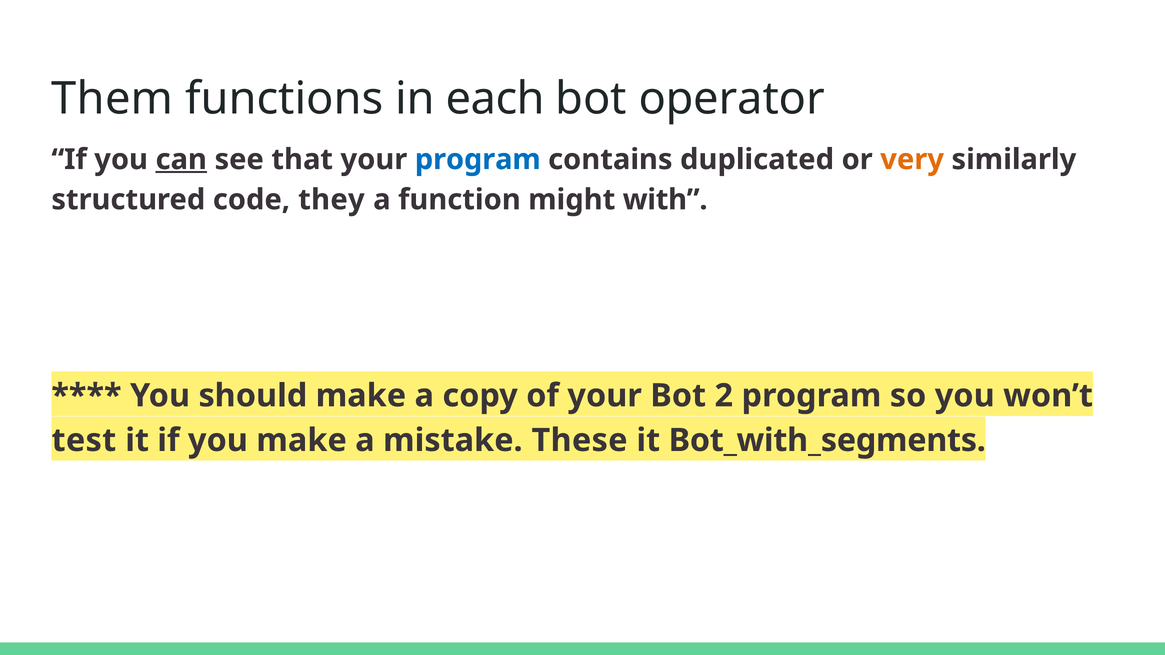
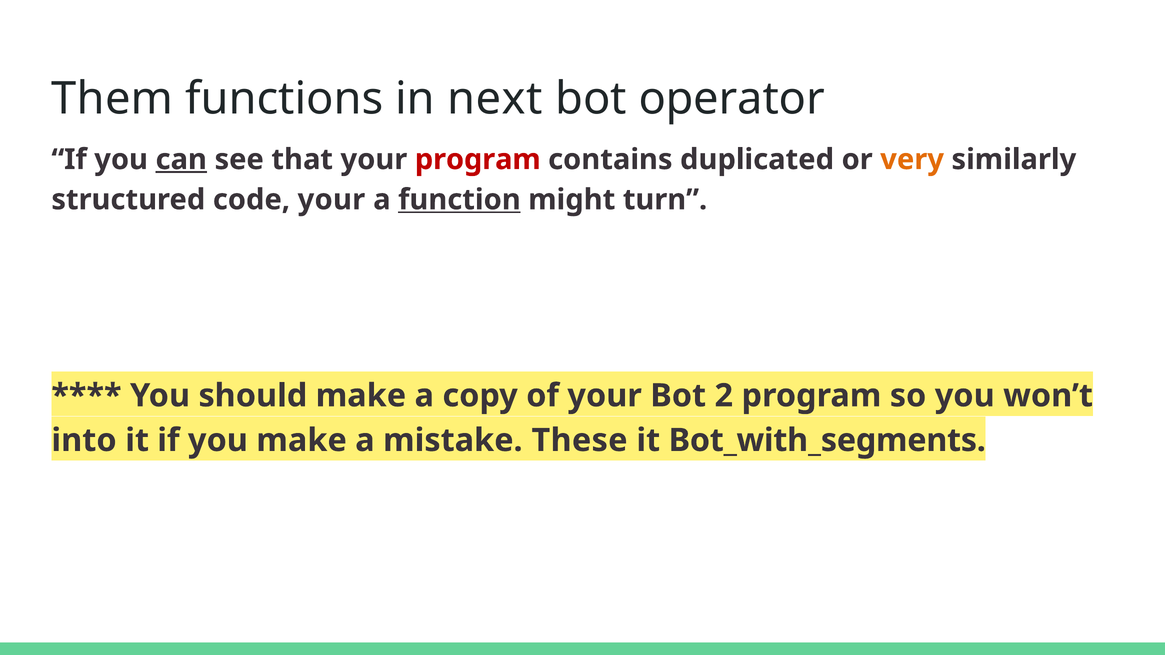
each: each -> next
program at (478, 160) colour: blue -> red
code they: they -> your
function underline: none -> present
with: with -> turn
test: test -> into
